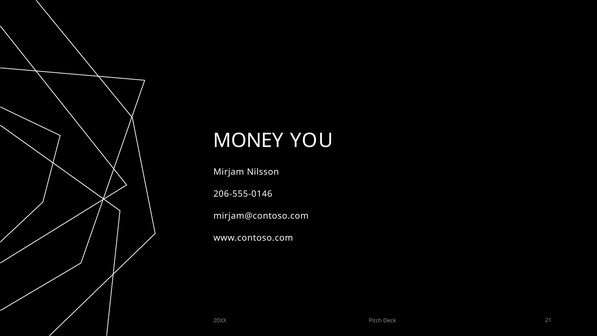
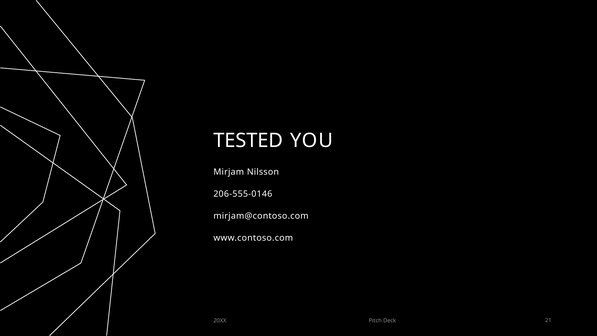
MONEY: MONEY -> TESTED
